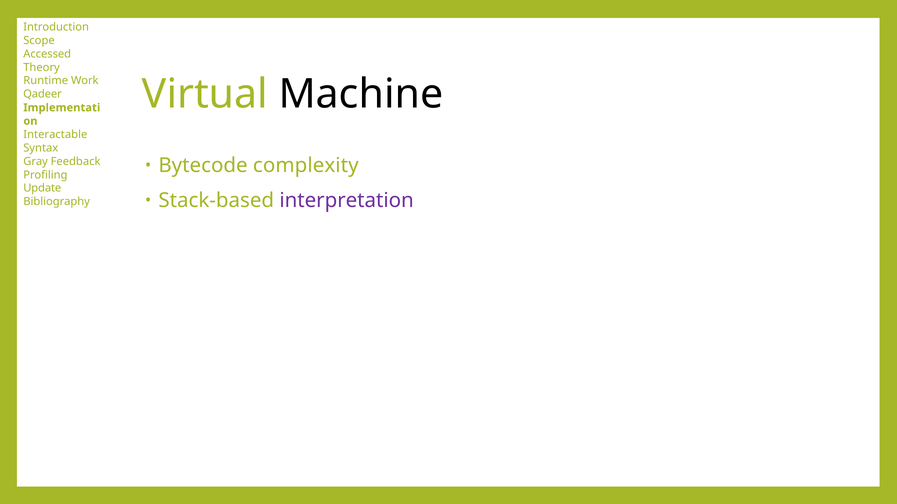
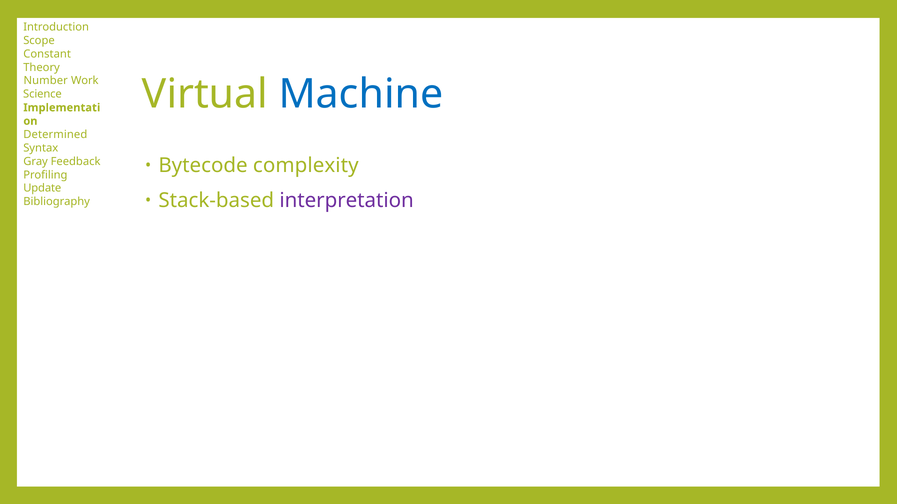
Accessed: Accessed -> Constant
Runtime: Runtime -> Number
Machine colour: black -> blue
Qadeer: Qadeer -> Science
Interactable: Interactable -> Determined
